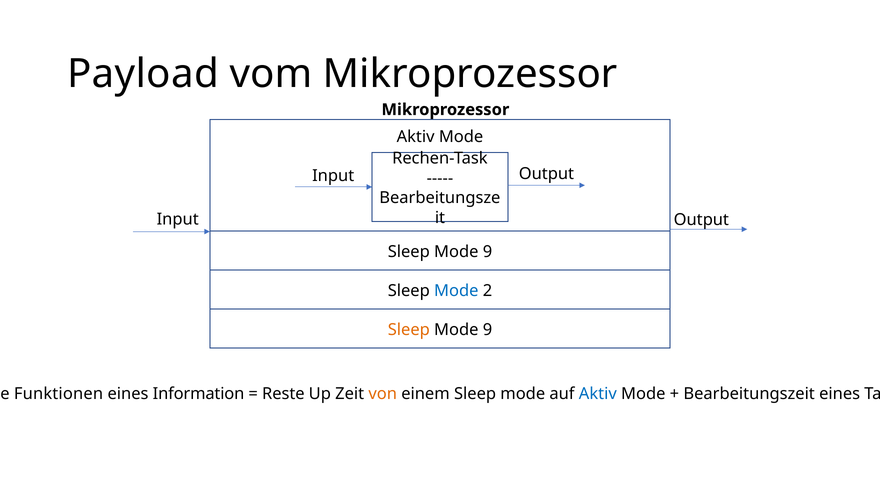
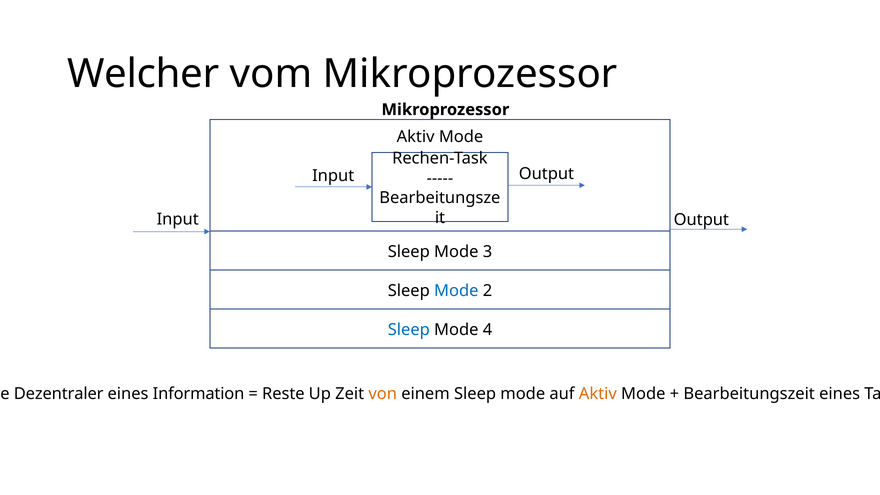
Payload: Payload -> Welcher
9 at (487, 252): 9 -> 3
Sleep at (409, 330) colour: orange -> blue
9 at (487, 330): 9 -> 4
Funktionen: Funktionen -> Dezentraler
Aktiv at (598, 394) colour: blue -> orange
